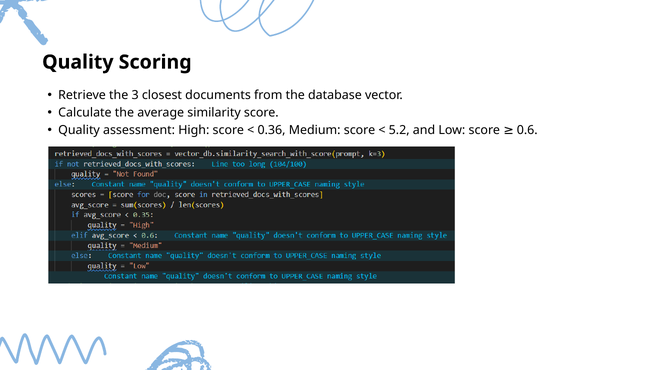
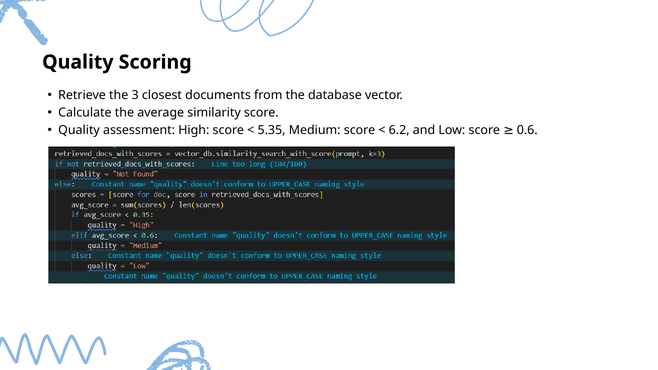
0.36: 0.36 -> 5.35
5.2: 5.2 -> 6.2
